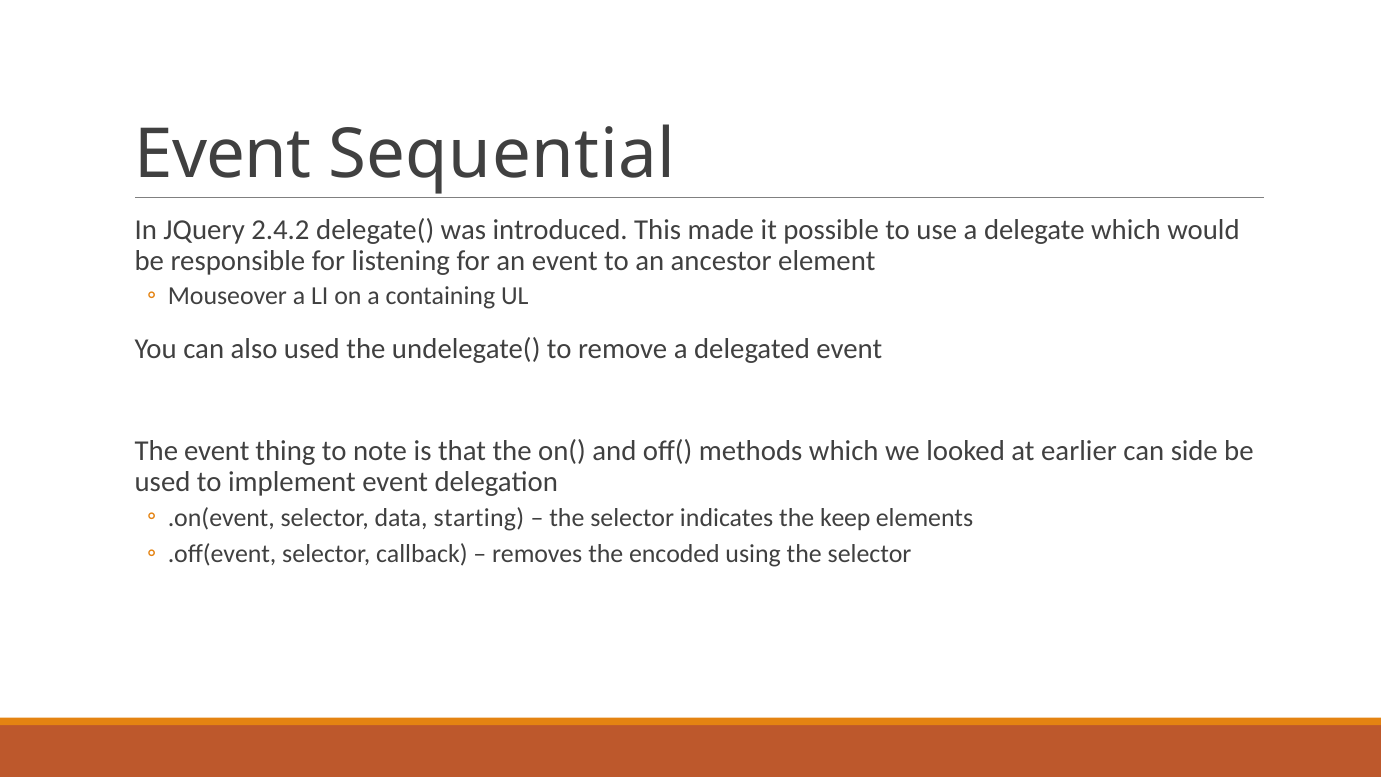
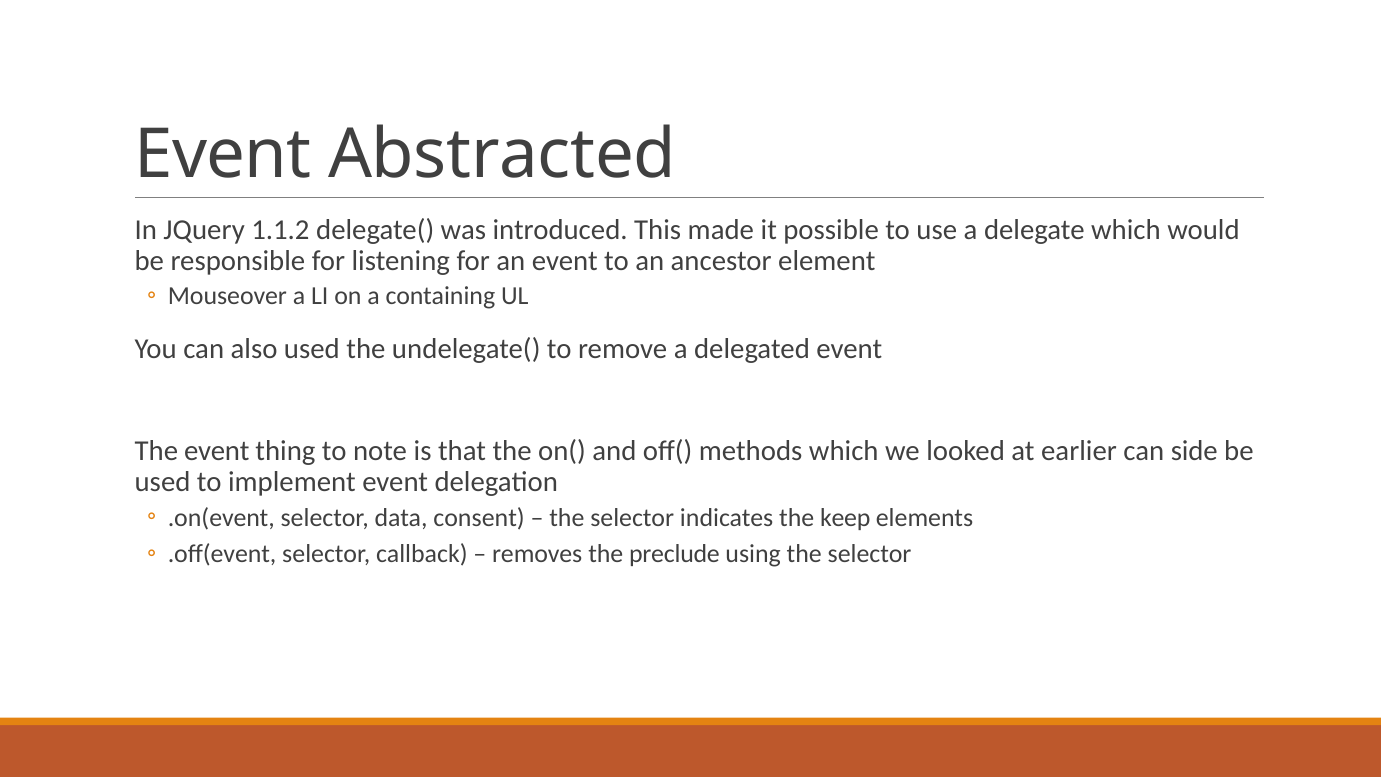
Sequential: Sequential -> Abstracted
2.4.2: 2.4.2 -> 1.1.2
starting: starting -> consent
encoded: encoded -> preclude
